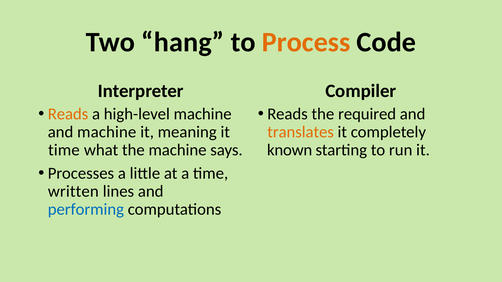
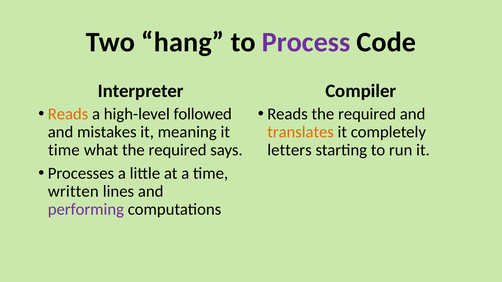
Process colour: orange -> purple
high-level machine: machine -> followed
and machine: machine -> mistakes
what the machine: machine -> required
known: known -> letters
performing colour: blue -> purple
